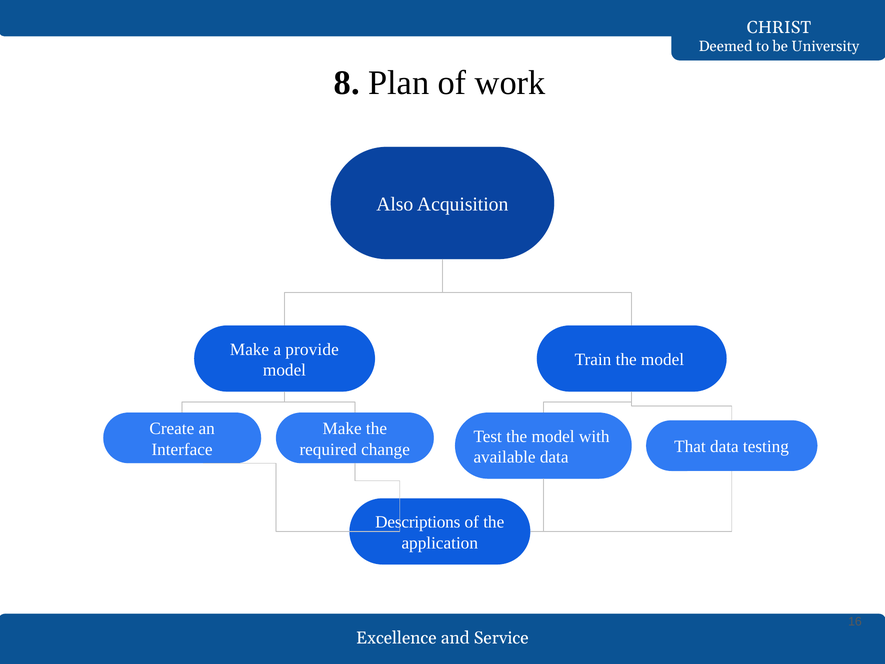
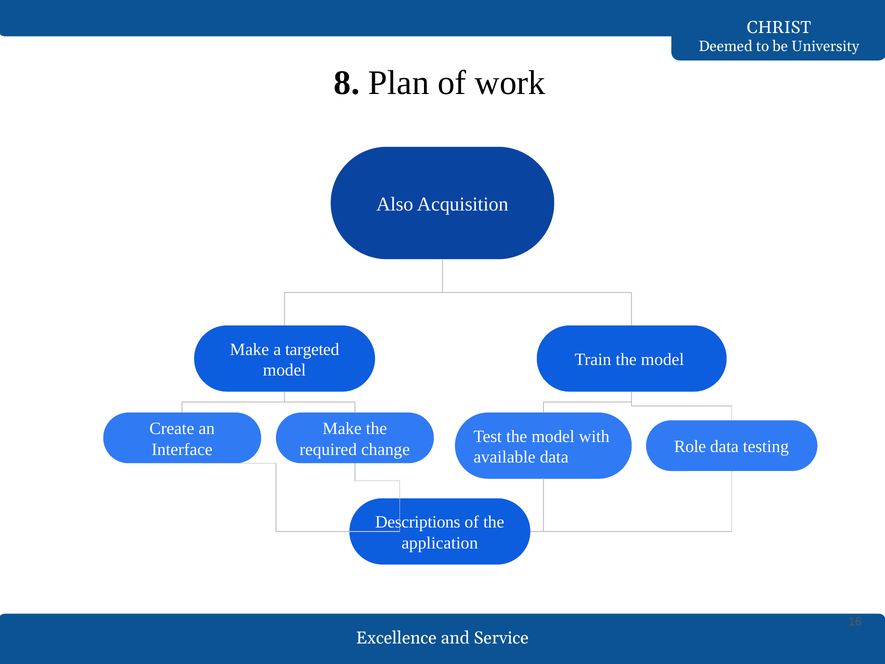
provide: provide -> targeted
That: That -> Role
